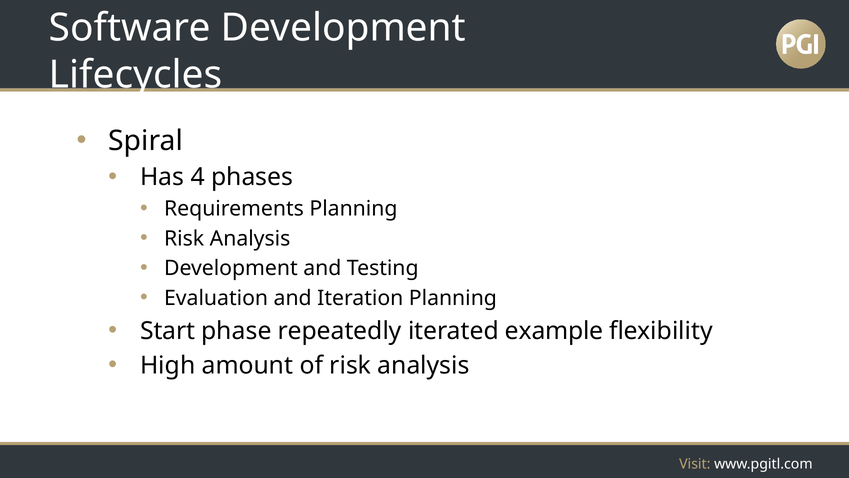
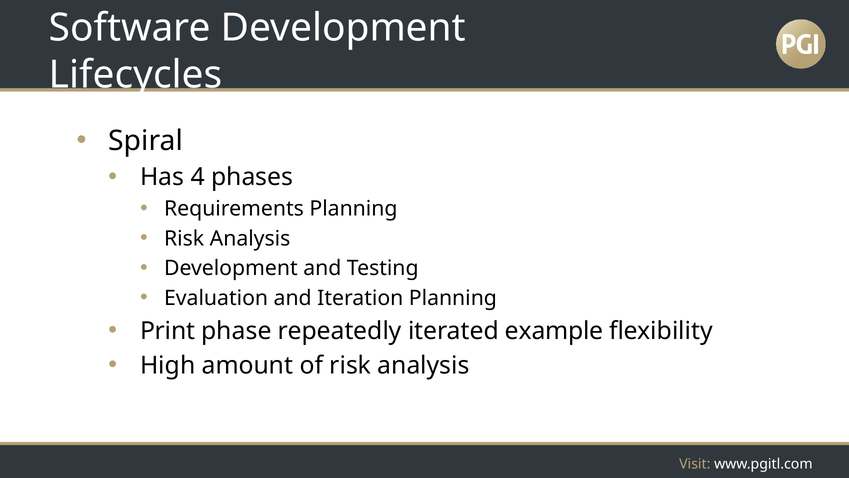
Start: Start -> Print
